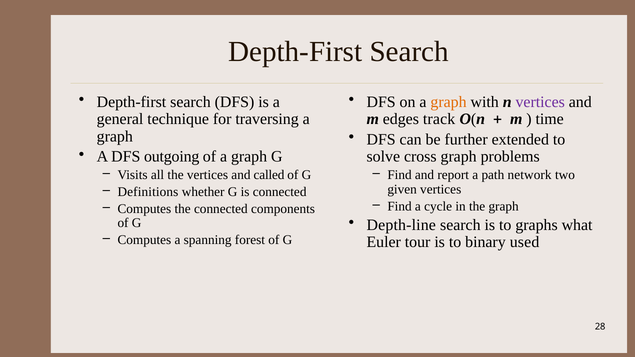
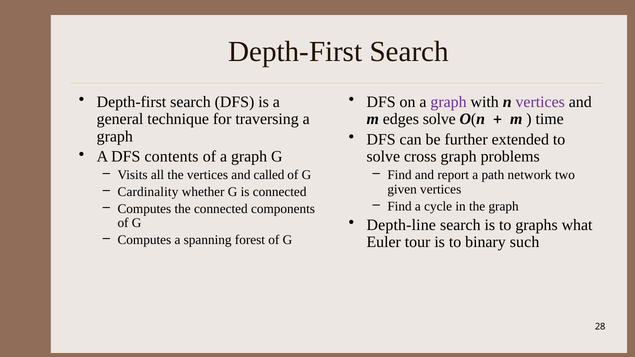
graph at (449, 102) colour: orange -> purple
edges track: track -> solve
outgoing: outgoing -> contents
Definitions: Definitions -> Cardinality
used: used -> such
